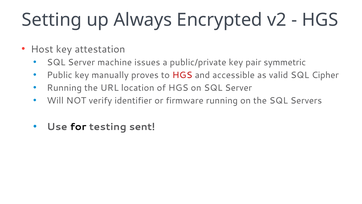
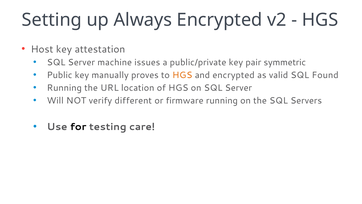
HGS at (182, 75) colour: red -> orange
and accessible: accessible -> encrypted
Cipher: Cipher -> Found
identifier: identifier -> different
sent: sent -> care
